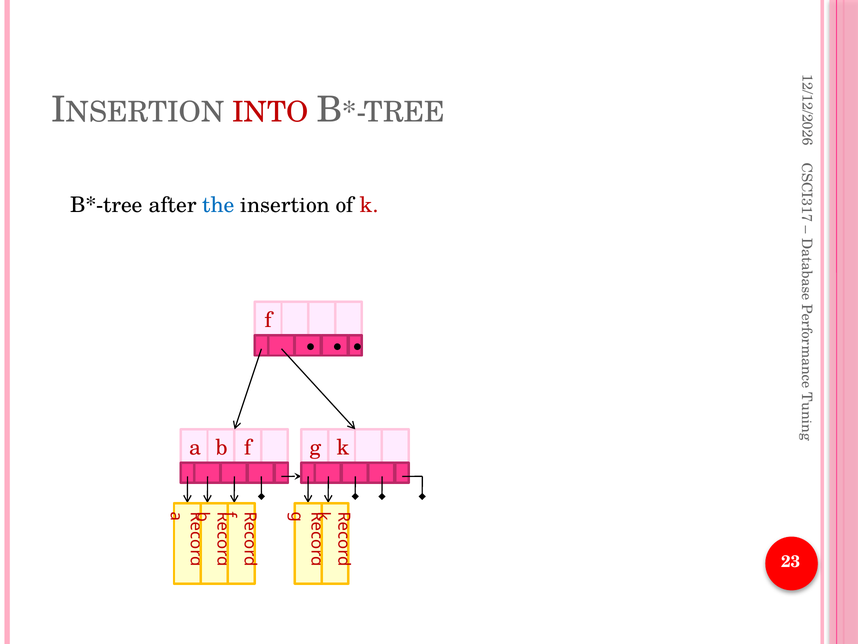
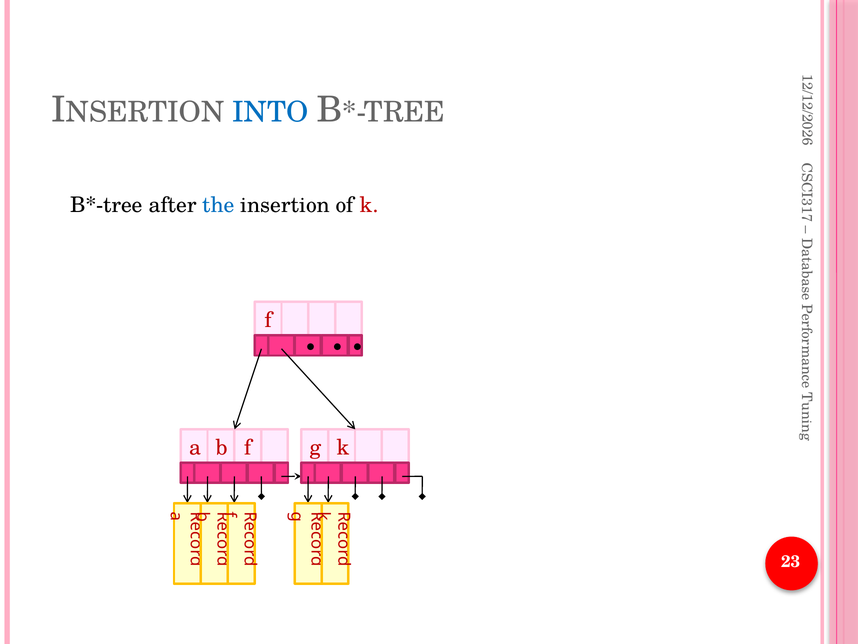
INTO colour: red -> blue
